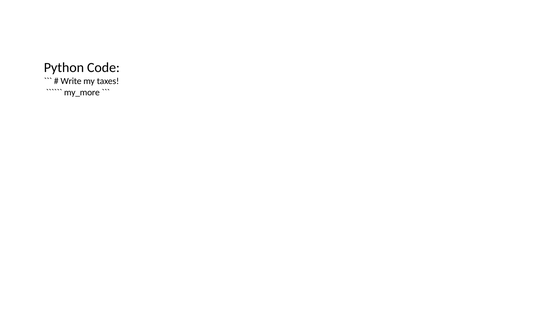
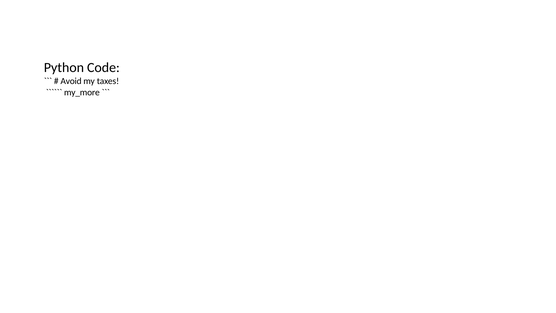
Write: Write -> Avoid
